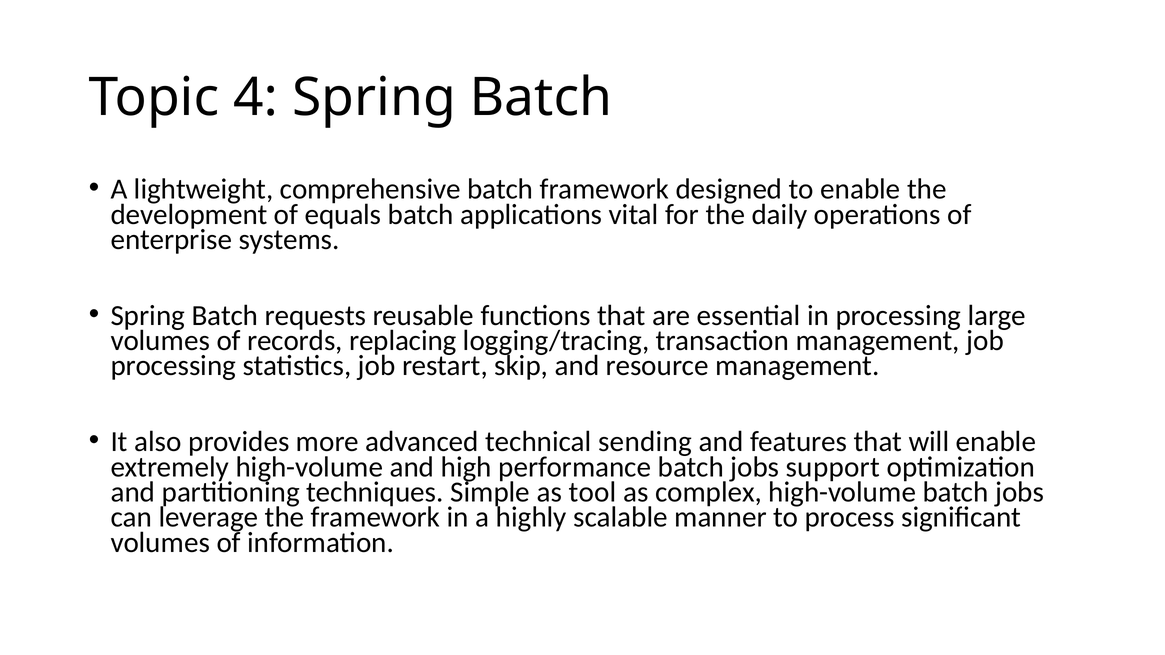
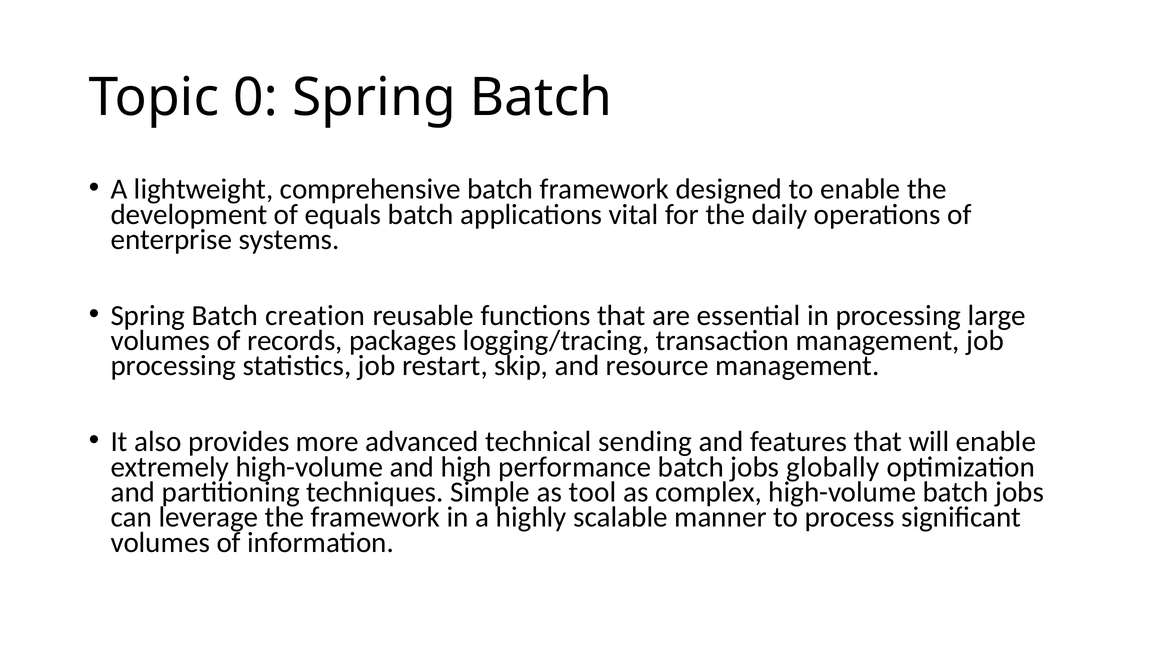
4: 4 -> 0
requests: requests -> creation
replacing: replacing -> packages
support: support -> globally
